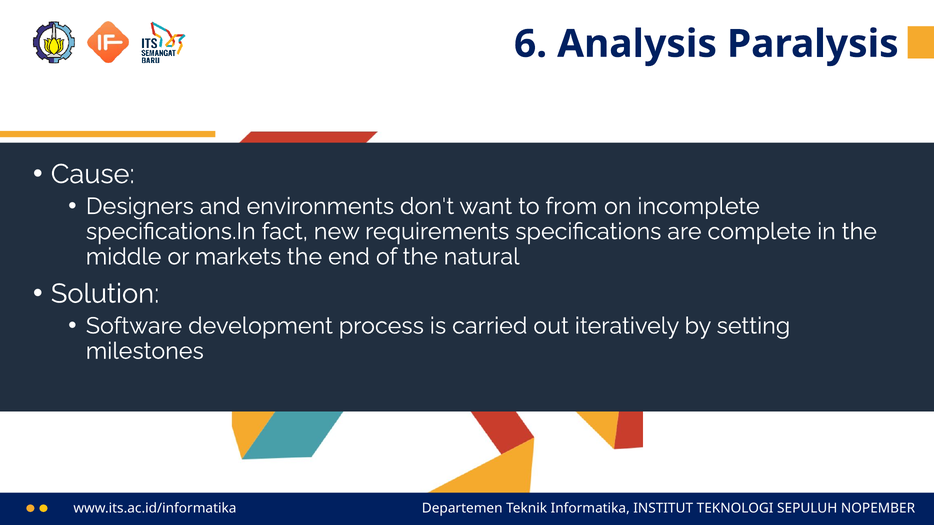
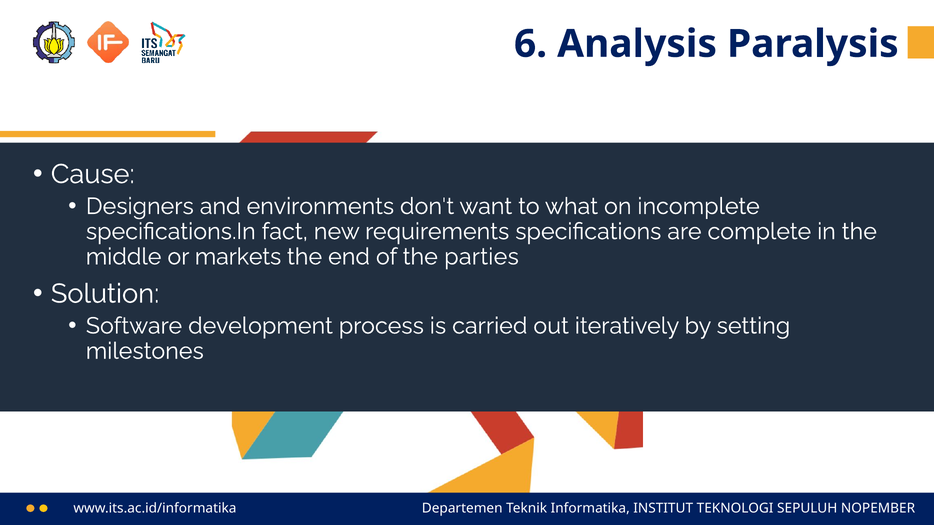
from: from -> what
natural: natural -> parties
